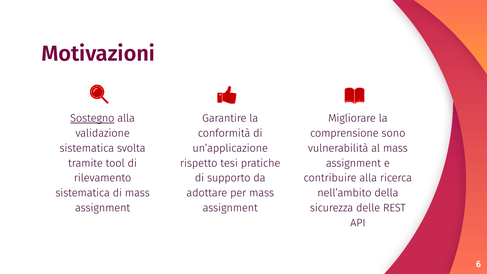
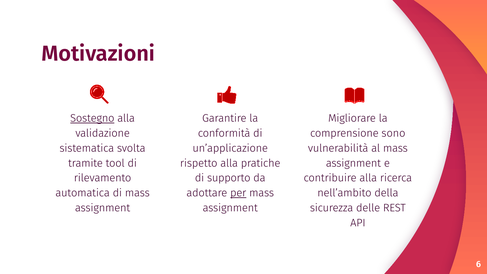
rispetto tesi: tesi -> alla
sistematica at (83, 193): sistematica -> automatica
per underline: none -> present
